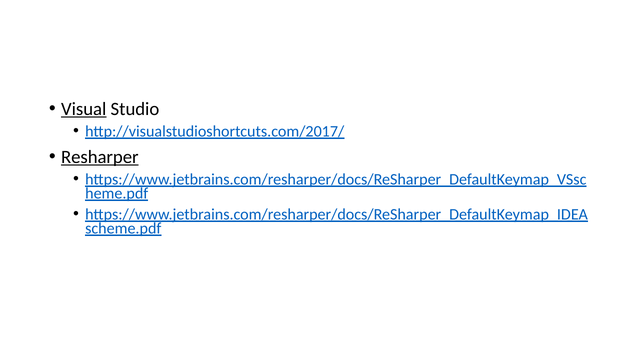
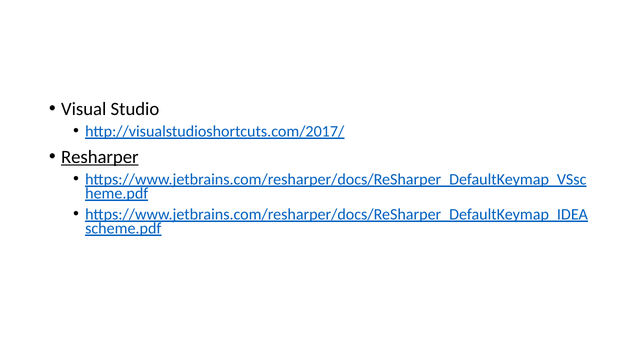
Visual underline: present -> none
